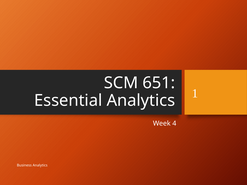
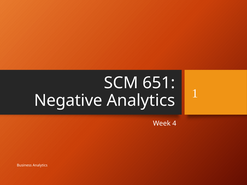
Essential: Essential -> Negative
